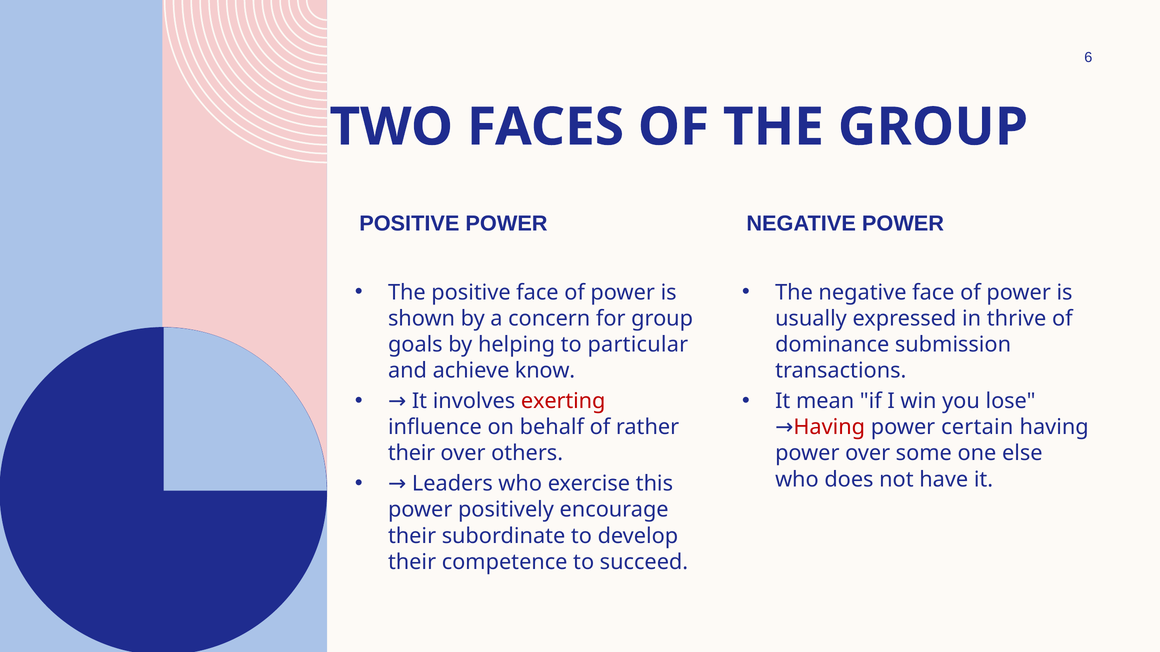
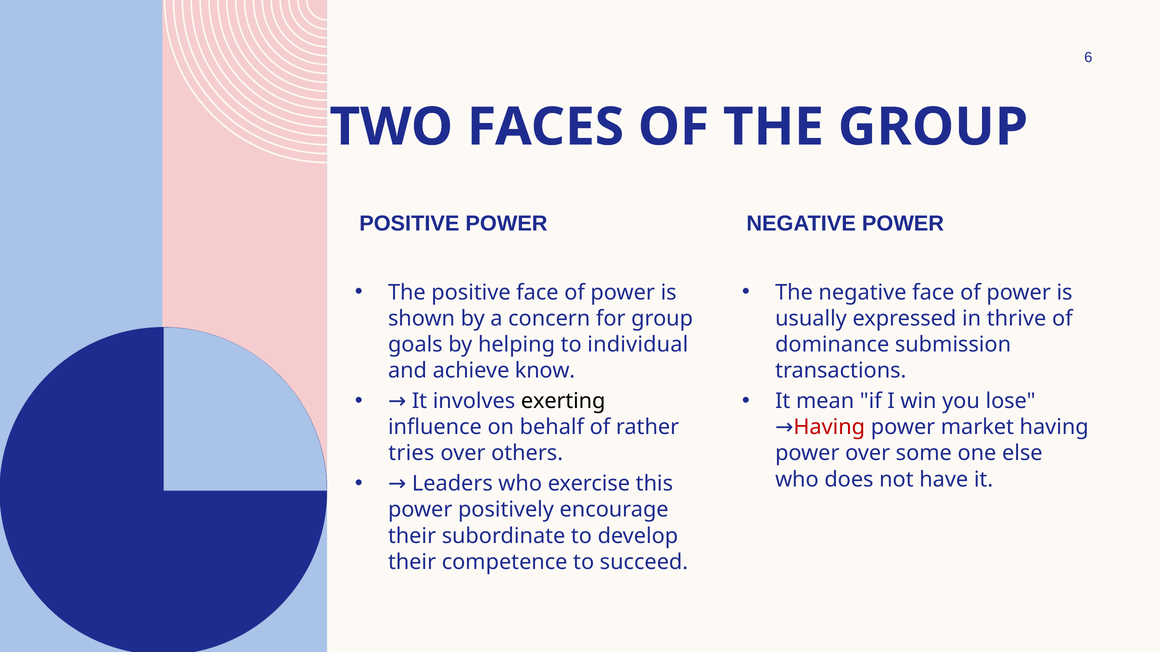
particular: particular -> individual
exerting colour: red -> black
certain: certain -> market
their at (412, 454): their -> tries
